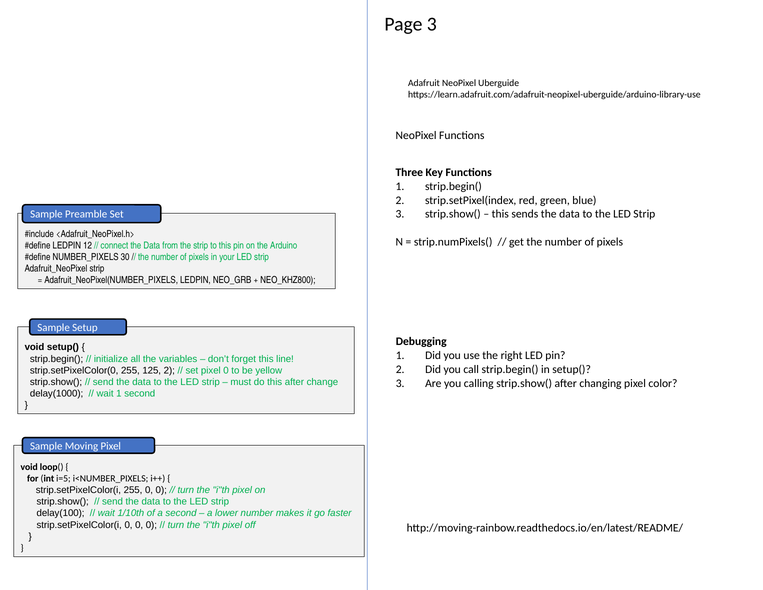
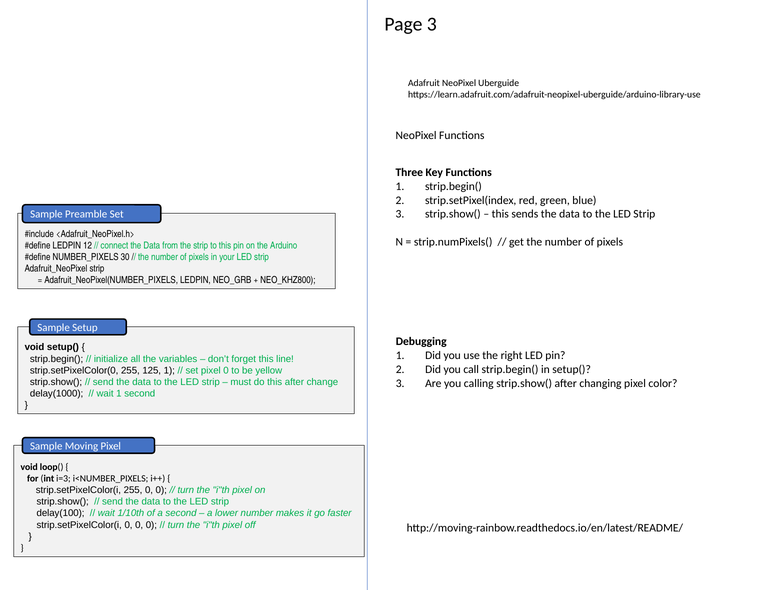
125 2: 2 -> 1
i=5: i=5 -> i=3
